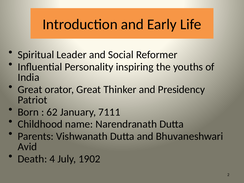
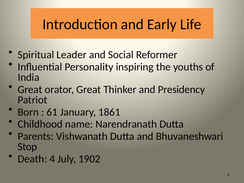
62: 62 -> 61
7111: 7111 -> 1861
Avid: Avid -> Stop
